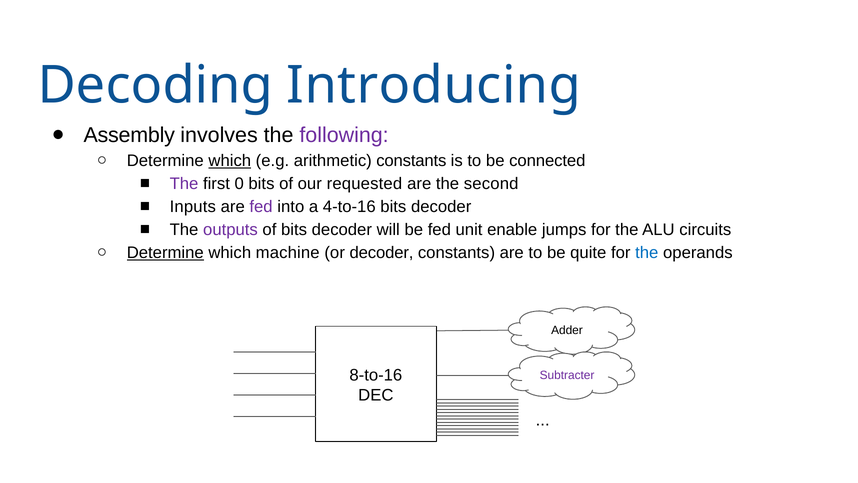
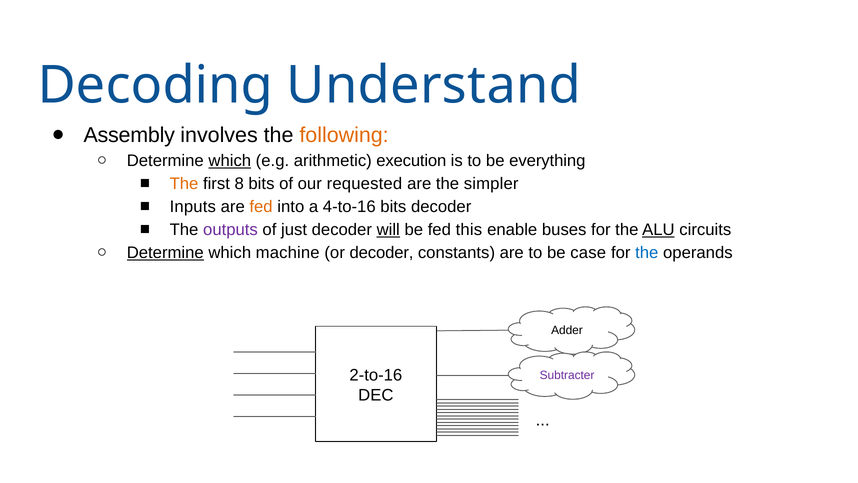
Introducing: Introducing -> Understand
following colour: purple -> orange
arithmetic constants: constants -> execution
connected: connected -> everything
The at (184, 183) colour: purple -> orange
0: 0 -> 8
second: second -> simpler
fed at (261, 206) colour: purple -> orange
of bits: bits -> just
will underline: none -> present
unit: unit -> this
jumps: jumps -> buses
ALU underline: none -> present
quite: quite -> case
8-to-16: 8-to-16 -> 2-to-16
